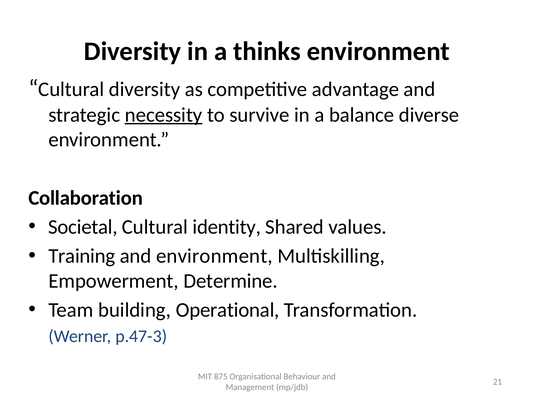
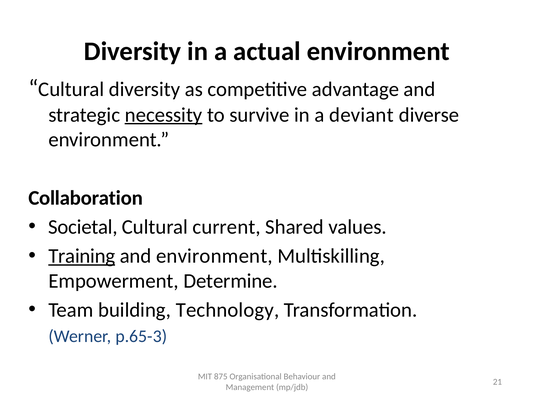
thinks: thinks -> actual
balance: balance -> deviant
identity: identity -> current
Training underline: none -> present
Operational: Operational -> Technology
p.47-3: p.47-3 -> p.65-3
